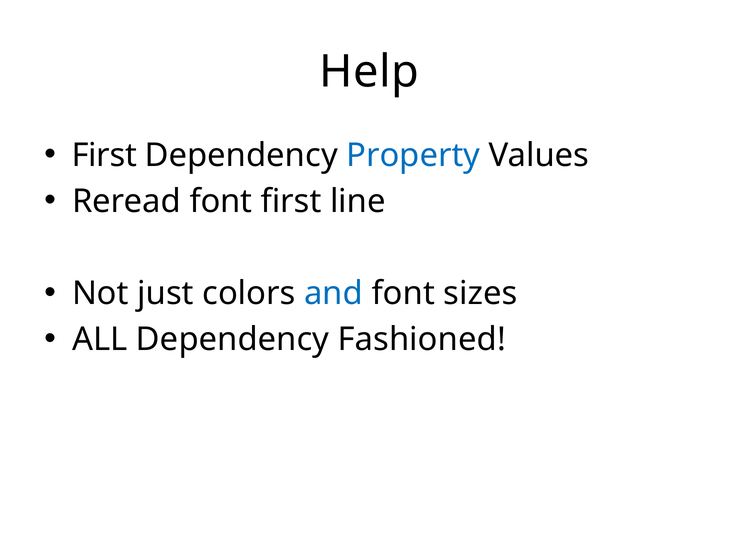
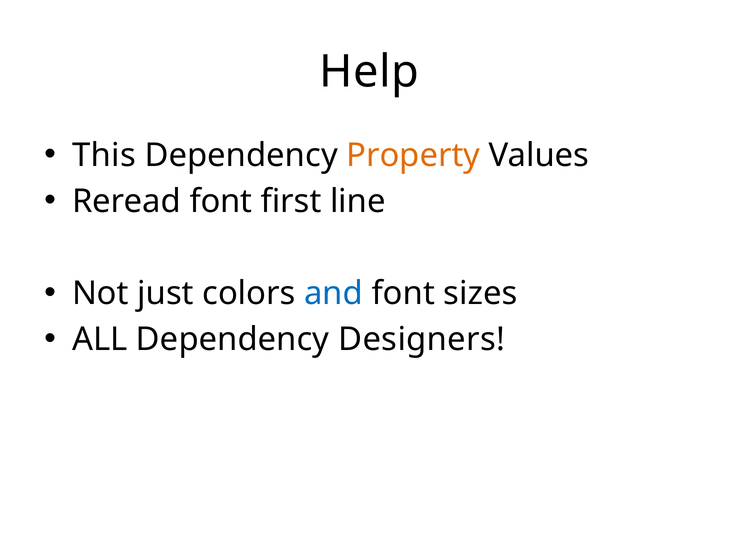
First at (104, 155): First -> This
Property colour: blue -> orange
Fashioned: Fashioned -> Designers
